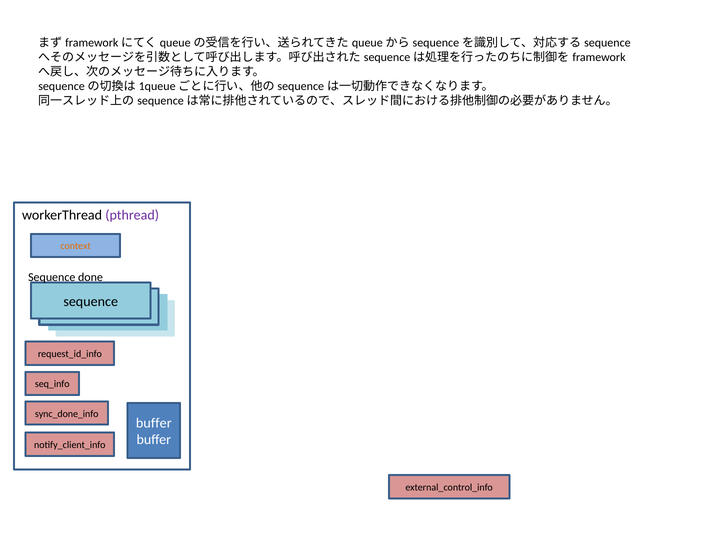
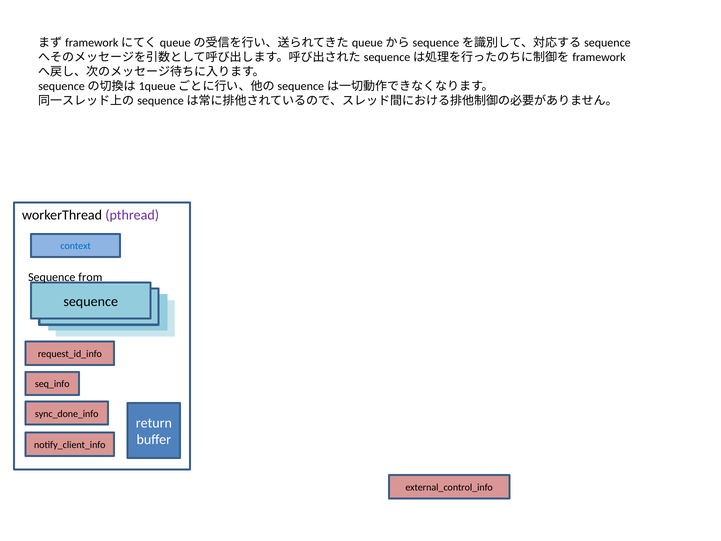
context colour: orange -> blue
done: done -> from
buffer at (154, 423): buffer -> return
